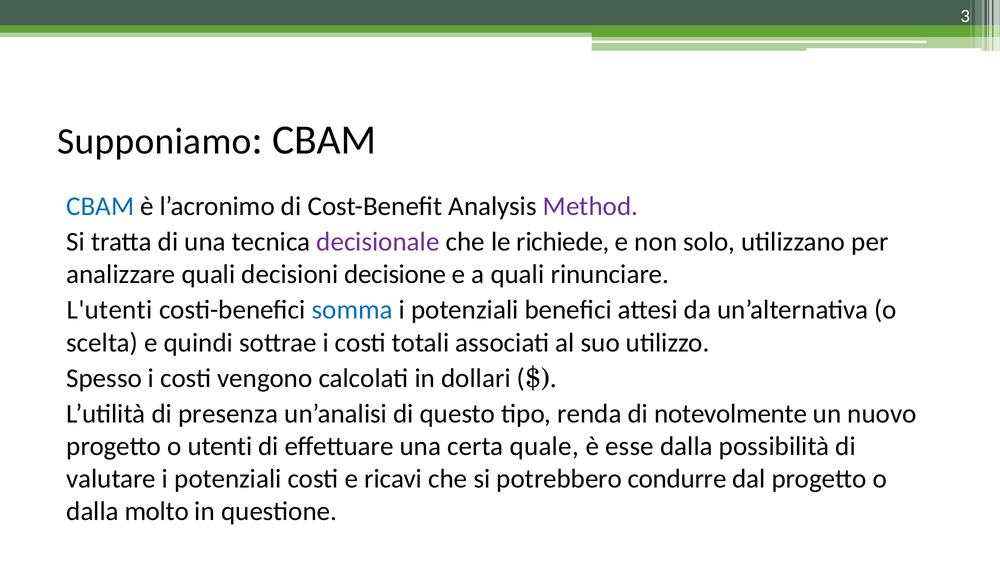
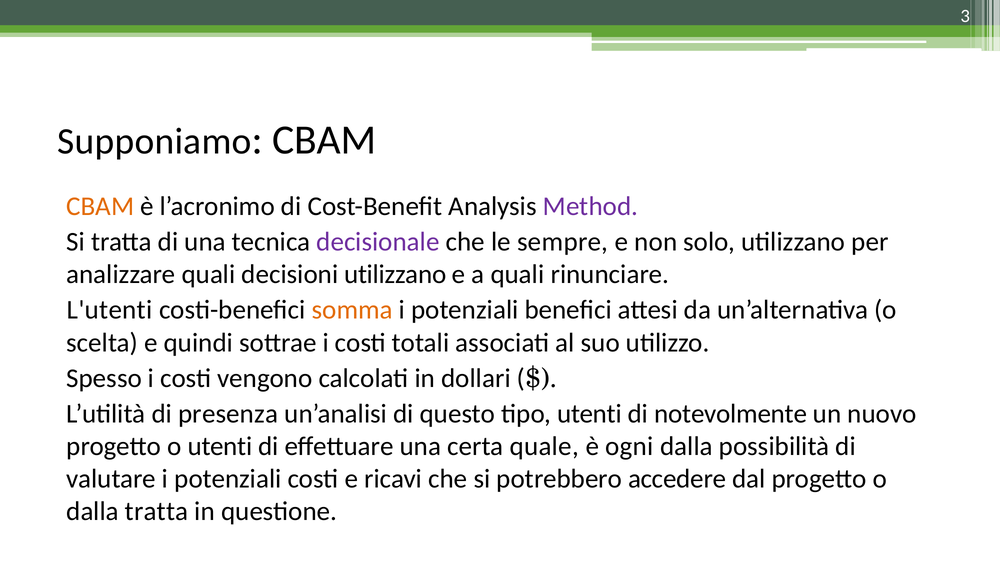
CBAM at (100, 206) colour: blue -> orange
richiede: richiede -> sempre
decisioni decisione: decisione -> utilizzano
somma colour: blue -> orange
tipo renda: renda -> utenti
esse: esse -> ogni
condurre: condurre -> accedere
dalla molto: molto -> tratta
